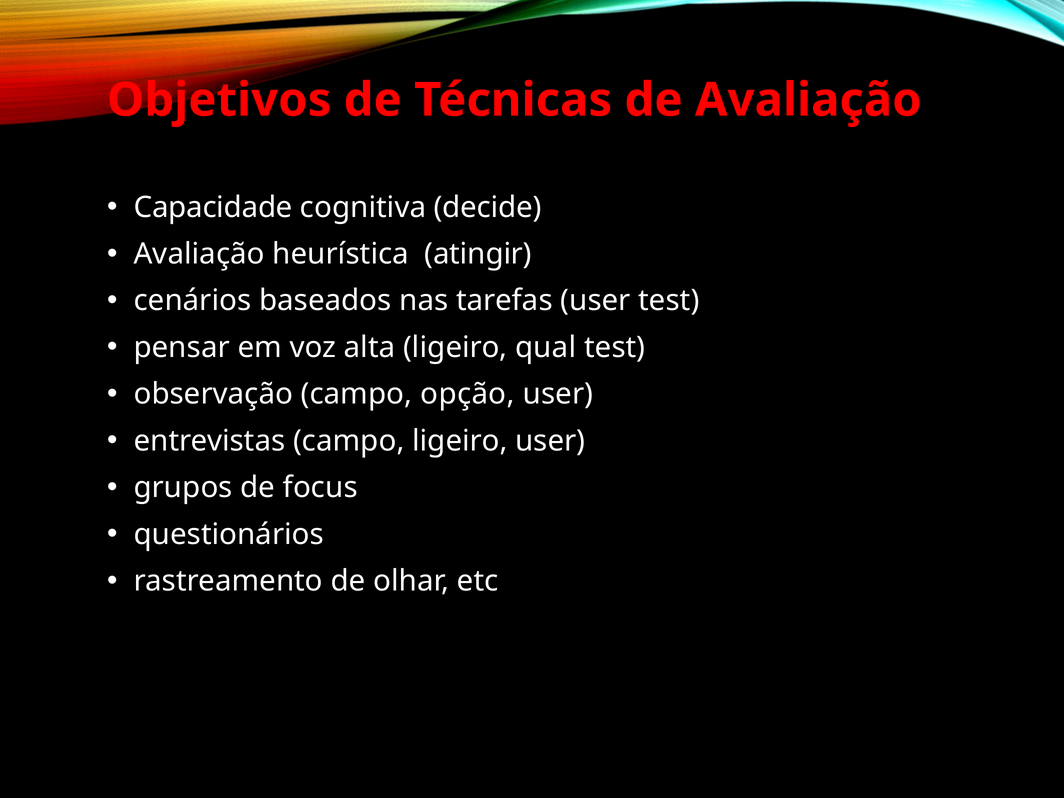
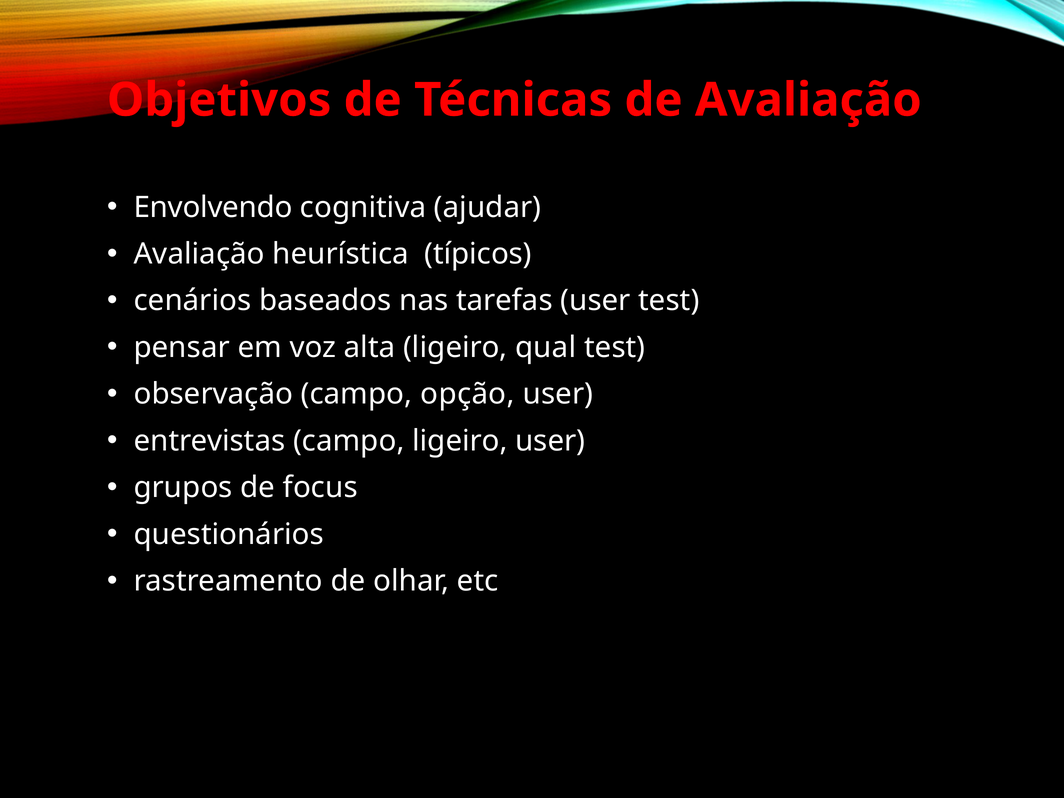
Capacidade: Capacidade -> Envolvendo
decide: decide -> ajudar
atingir: atingir -> típicos
